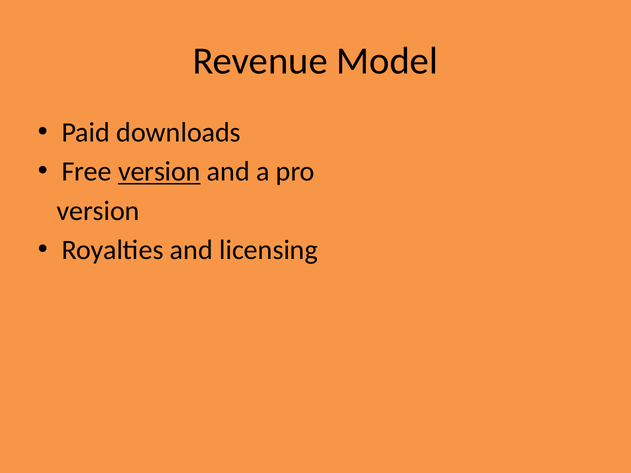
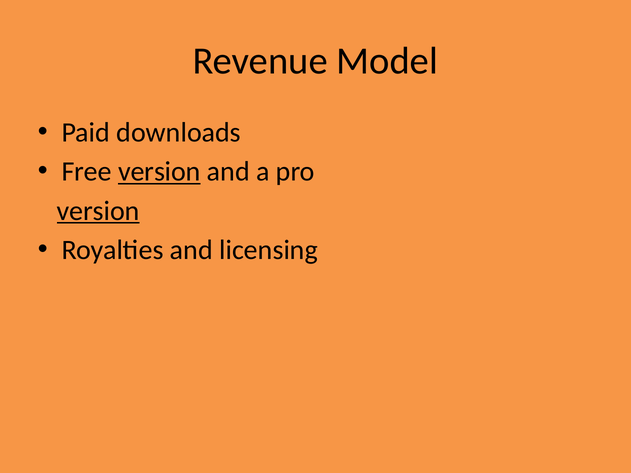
version at (98, 211) underline: none -> present
